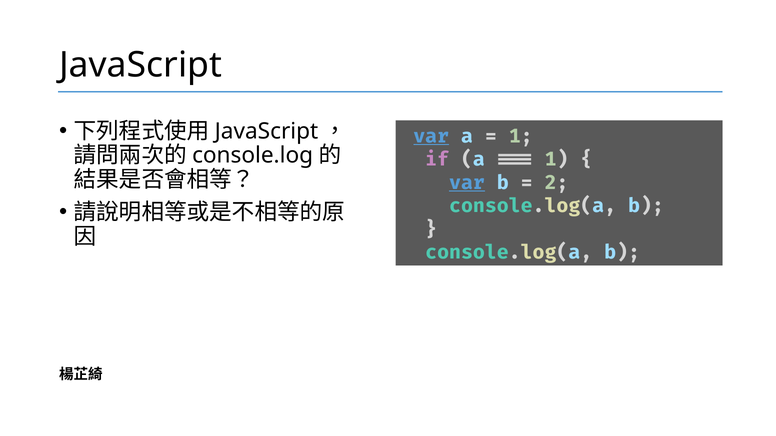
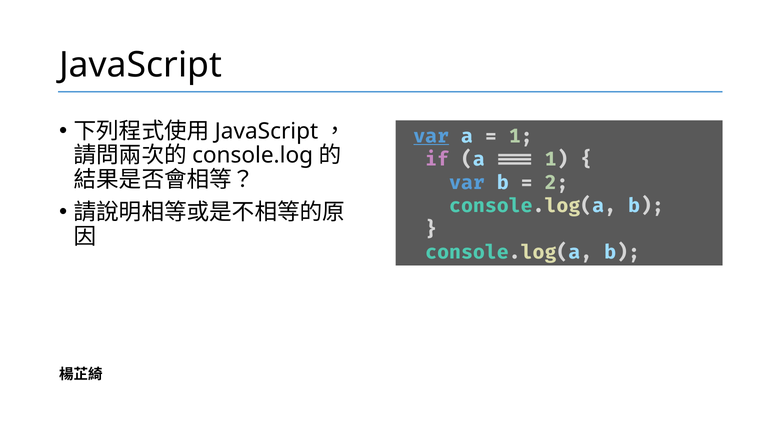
var at (467, 183) underline: present -> none
